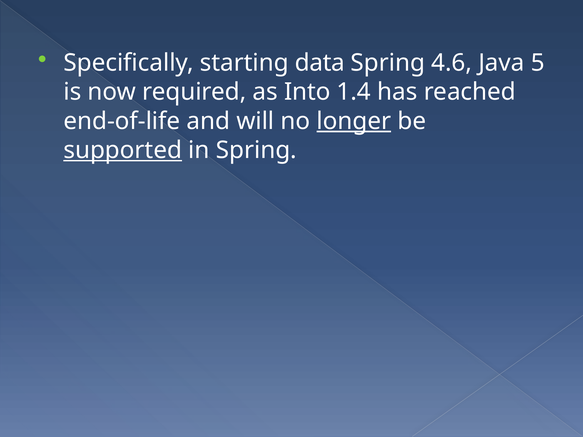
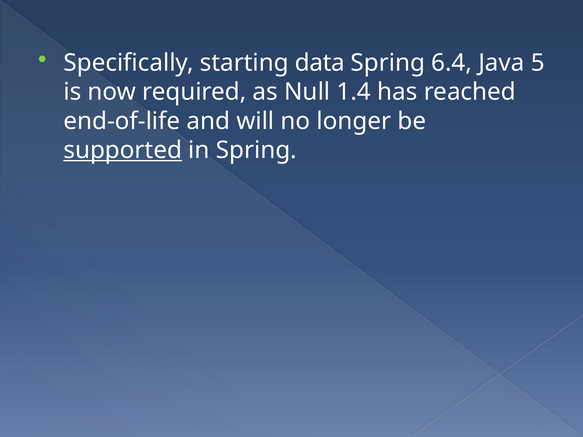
4.6: 4.6 -> 6.4
Into: Into -> Null
longer underline: present -> none
